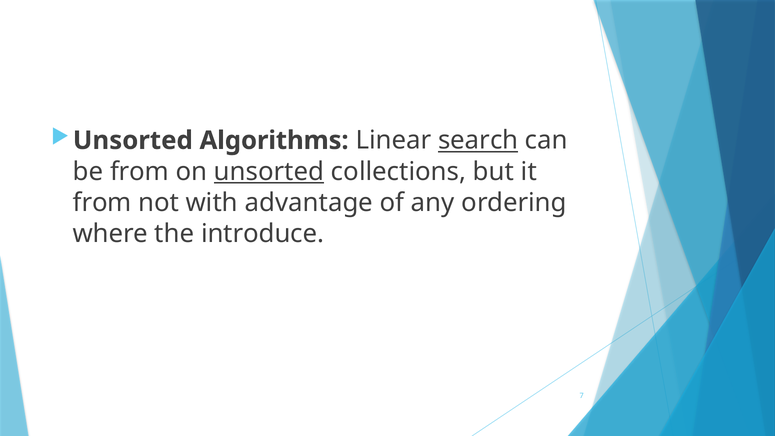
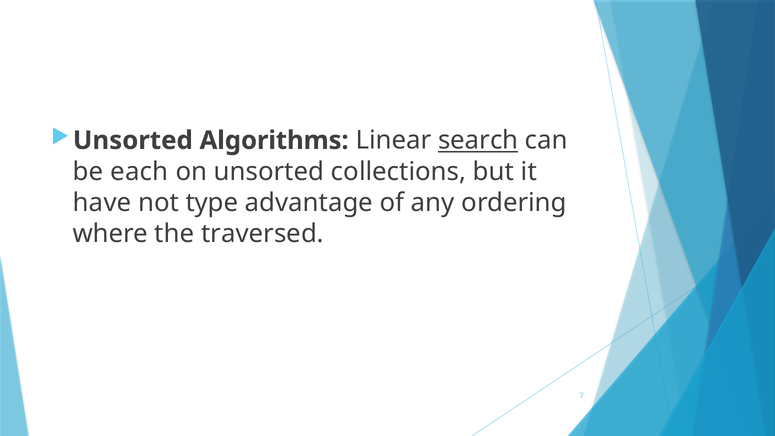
be from: from -> each
unsorted at (269, 171) underline: present -> none
from at (102, 203): from -> have
with: with -> type
introduce: introduce -> traversed
